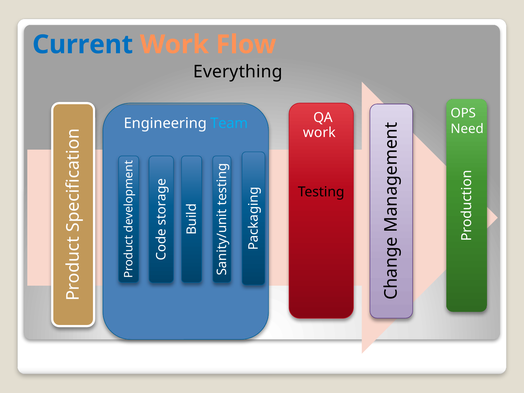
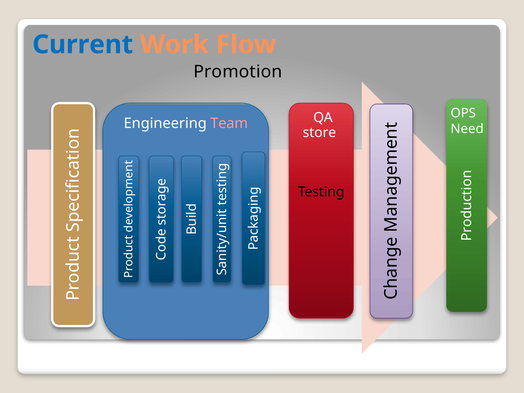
Everything: Everything -> Promotion
Team colour: light blue -> pink
work at (319, 133): work -> store
